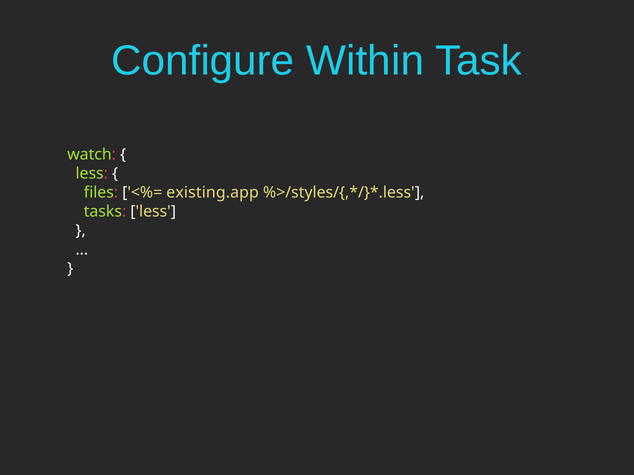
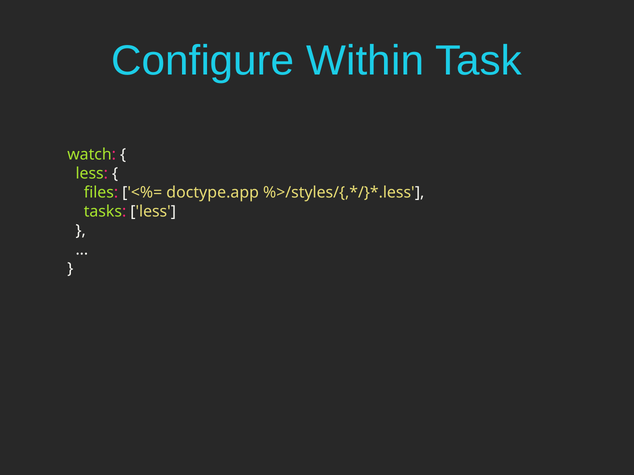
existing.app: existing.app -> doctype.app
